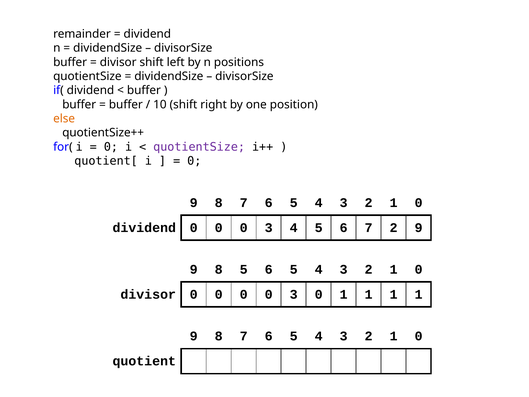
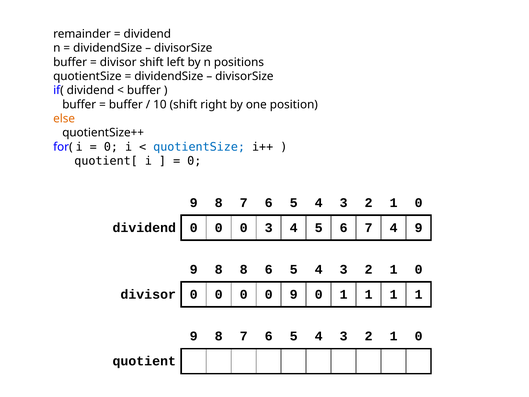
quotientSize at (199, 147) colour: purple -> blue
7 2: 2 -> 4
8 5: 5 -> 8
3 at (294, 294): 3 -> 9
